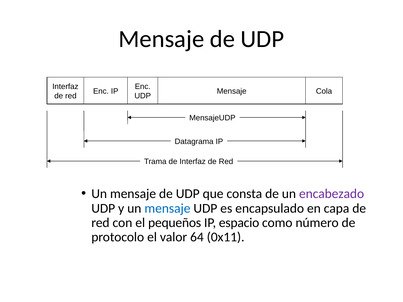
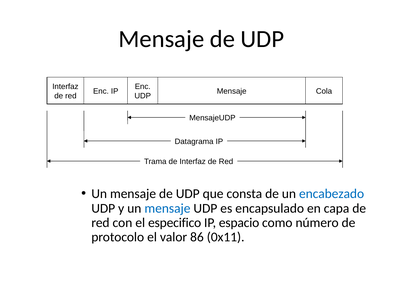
encabezado colour: purple -> blue
pequeños: pequeños -> especifico
64: 64 -> 86
